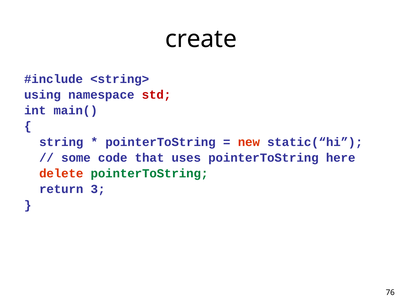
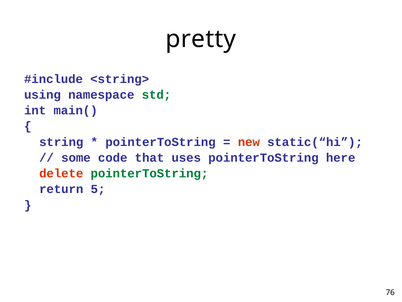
create: create -> pretty
std colour: red -> green
3: 3 -> 5
